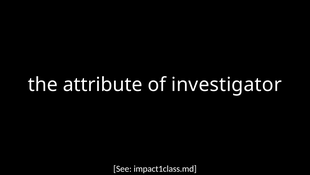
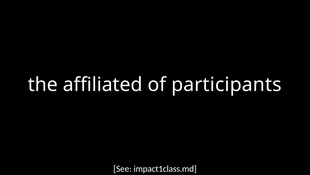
attribute: attribute -> affiliated
investigator: investigator -> participants
